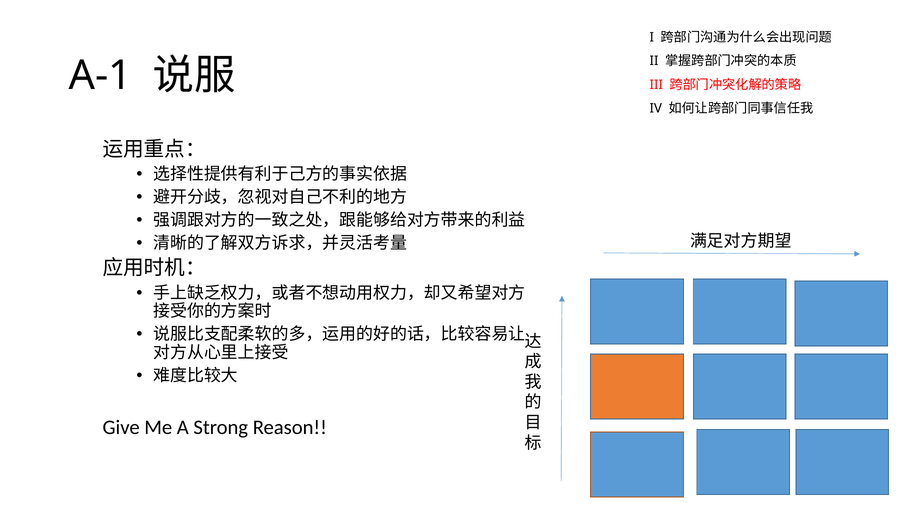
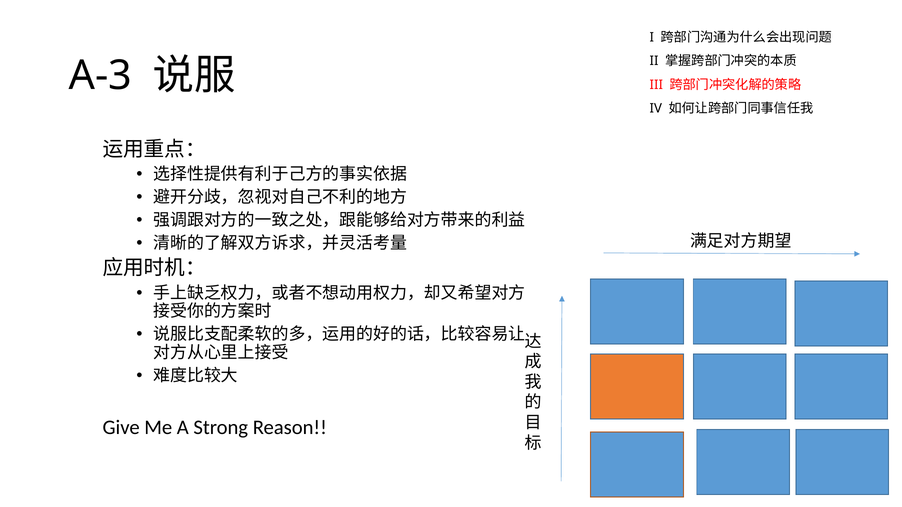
A-1: A-1 -> A-3
